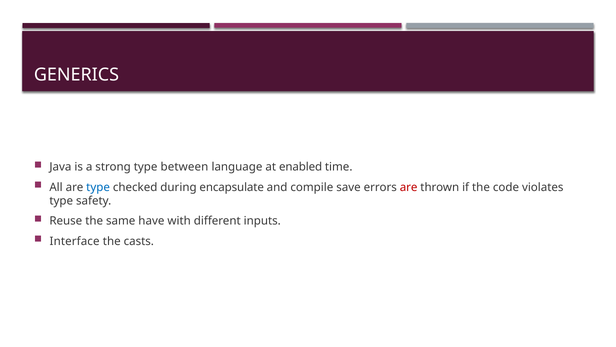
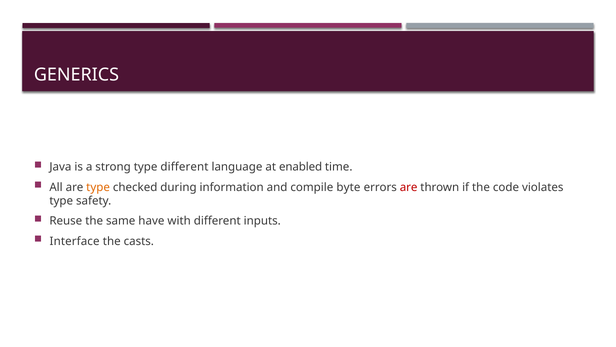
type between: between -> different
type at (98, 187) colour: blue -> orange
encapsulate: encapsulate -> information
save: save -> byte
